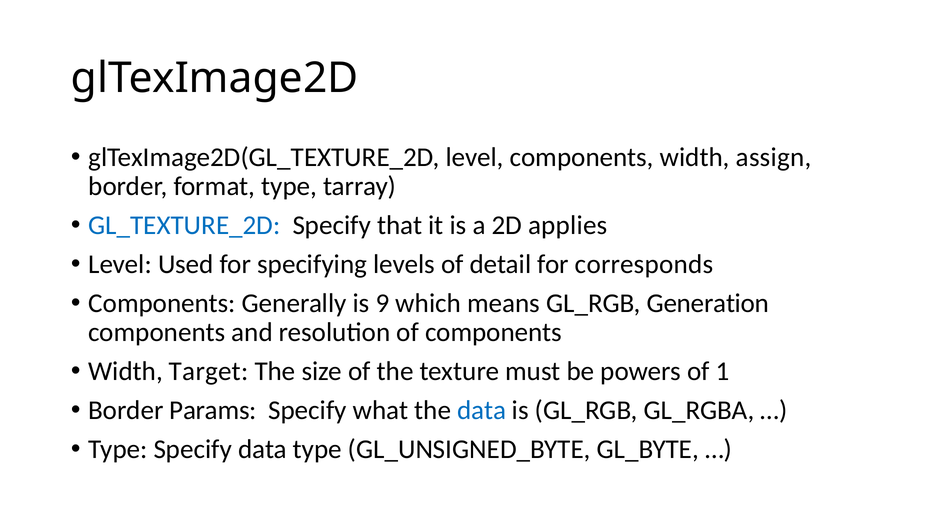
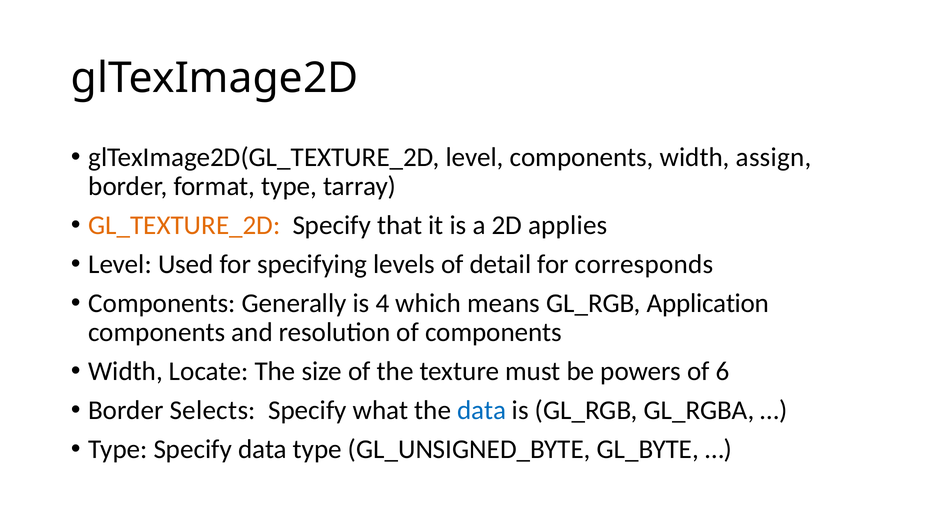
GL_TEXTURE_2D colour: blue -> orange
9: 9 -> 4
Generation: Generation -> Application
Target: Target -> Locate
1: 1 -> 6
Params: Params -> Selects
